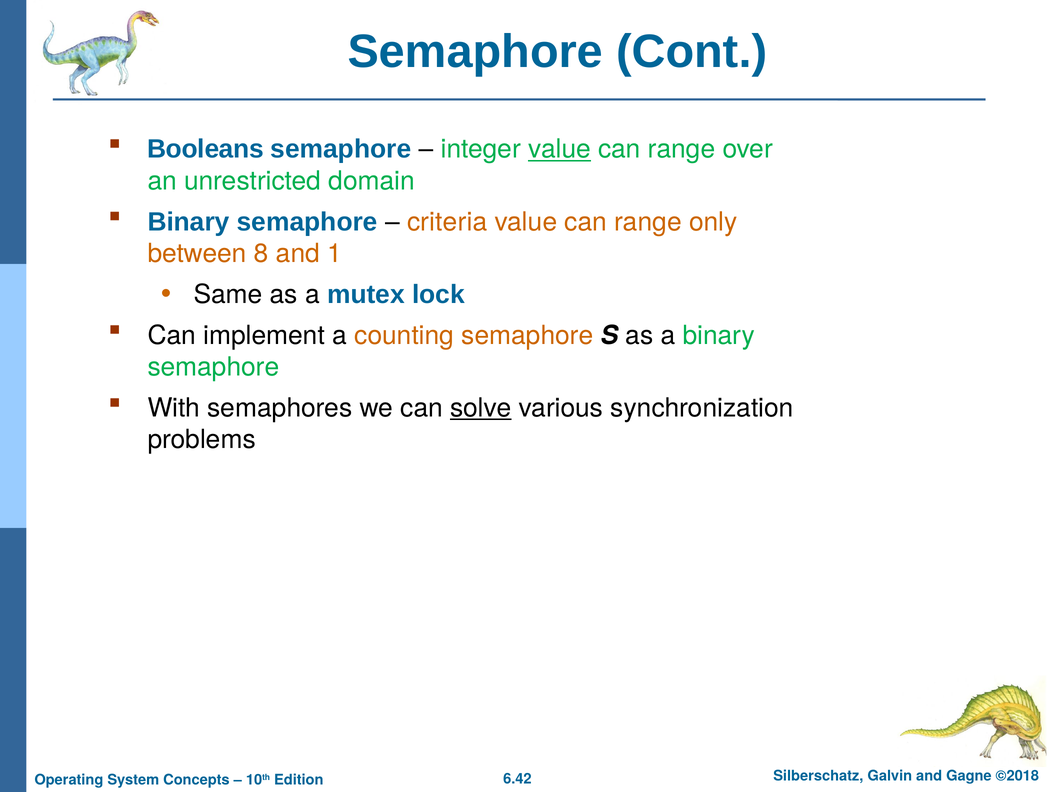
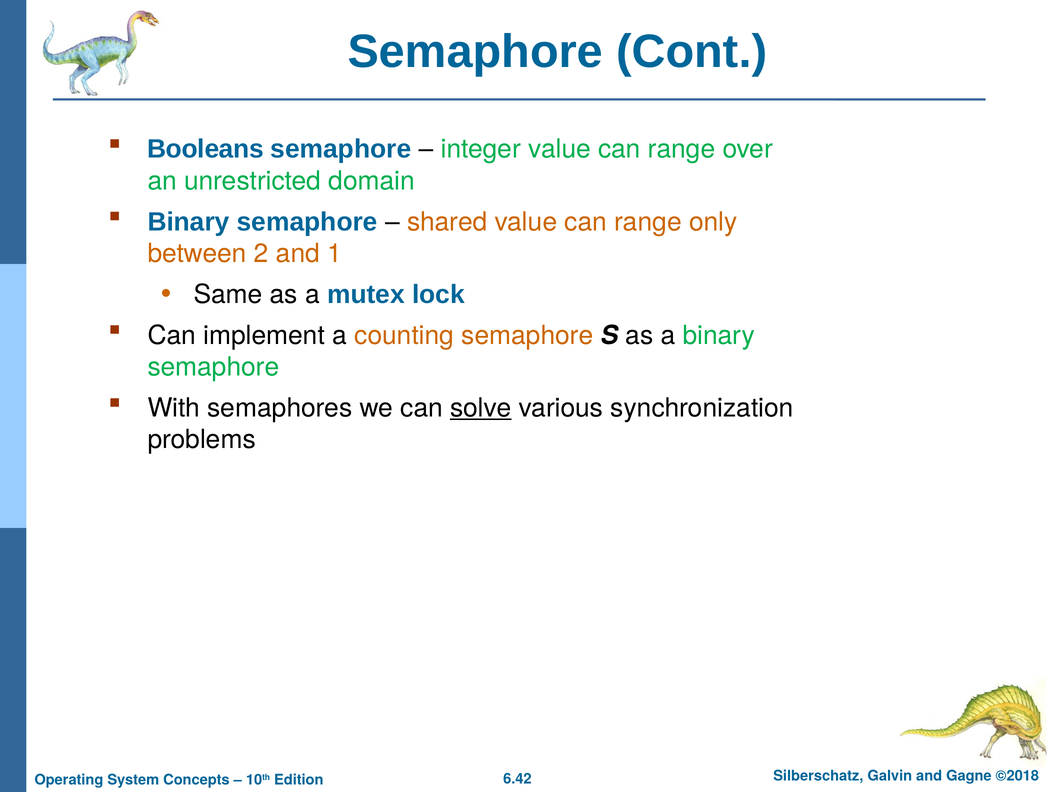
value at (560, 149) underline: present -> none
criteria: criteria -> shared
8: 8 -> 2
